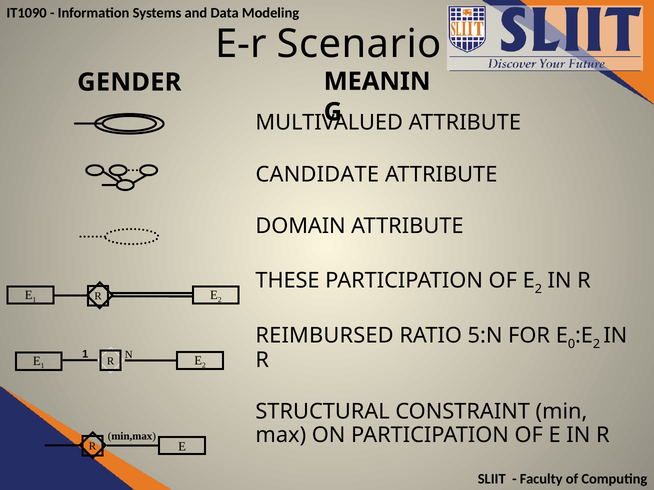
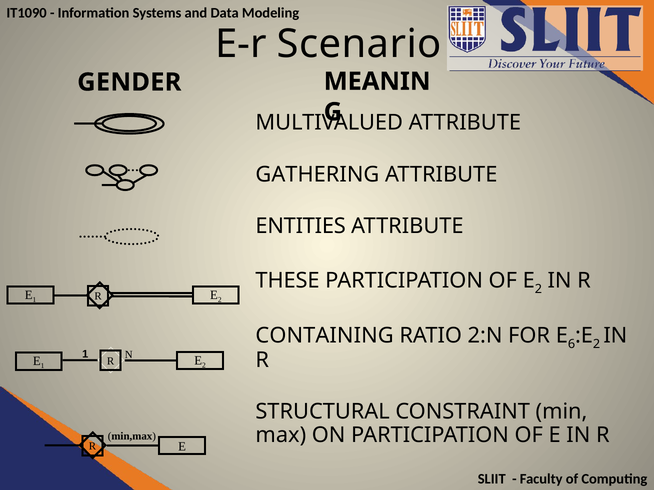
CANDIDATE: CANDIDATE -> GATHERING
DOMAIN: DOMAIN -> ENTITIES
REIMBURSED: REIMBURSED -> CONTAINING
5:N: 5:N -> 2:N
0: 0 -> 6
